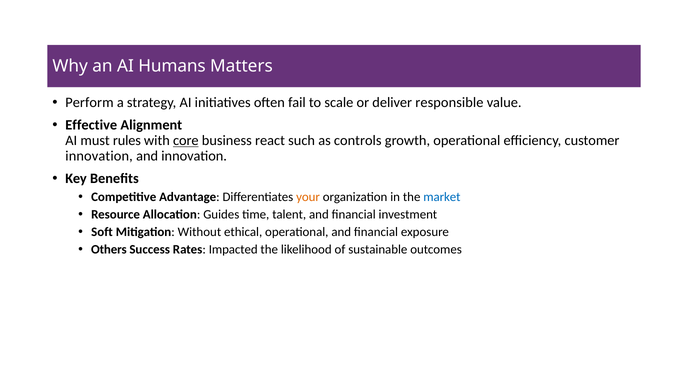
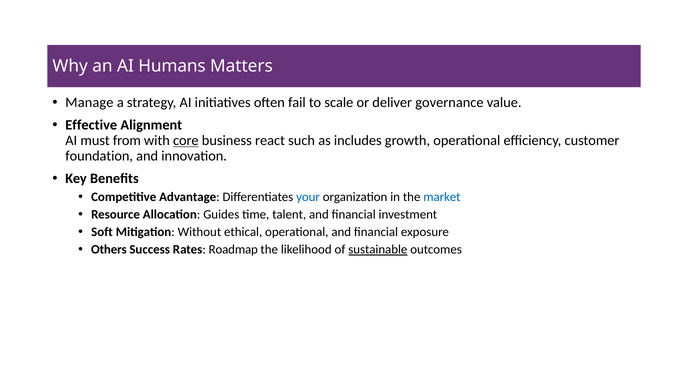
Perform: Perform -> Manage
responsible: responsible -> governance
rules: rules -> from
controls: controls -> includes
innovation at (99, 156): innovation -> foundation
your colour: orange -> blue
Impacted: Impacted -> Roadmap
sustainable underline: none -> present
